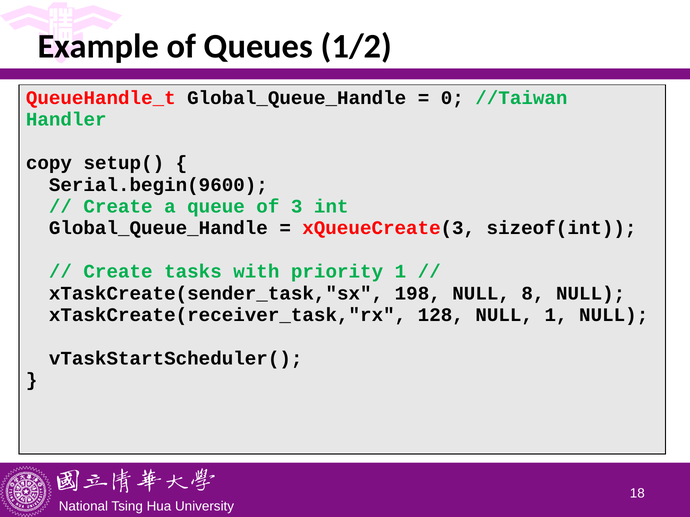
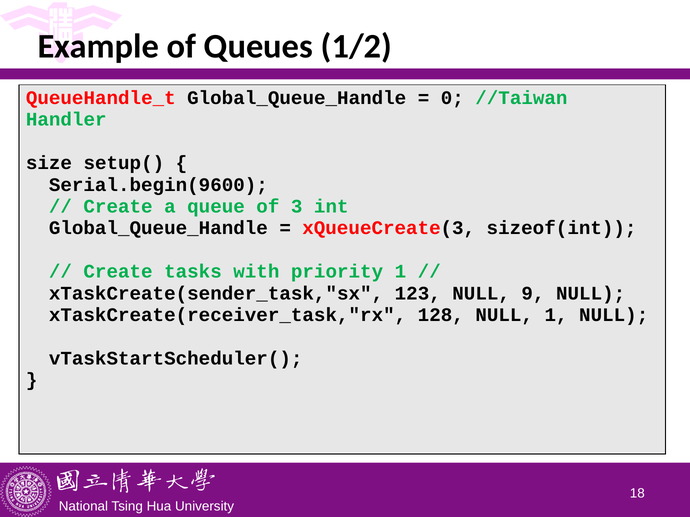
copy: copy -> size
198: 198 -> 123
8: 8 -> 9
